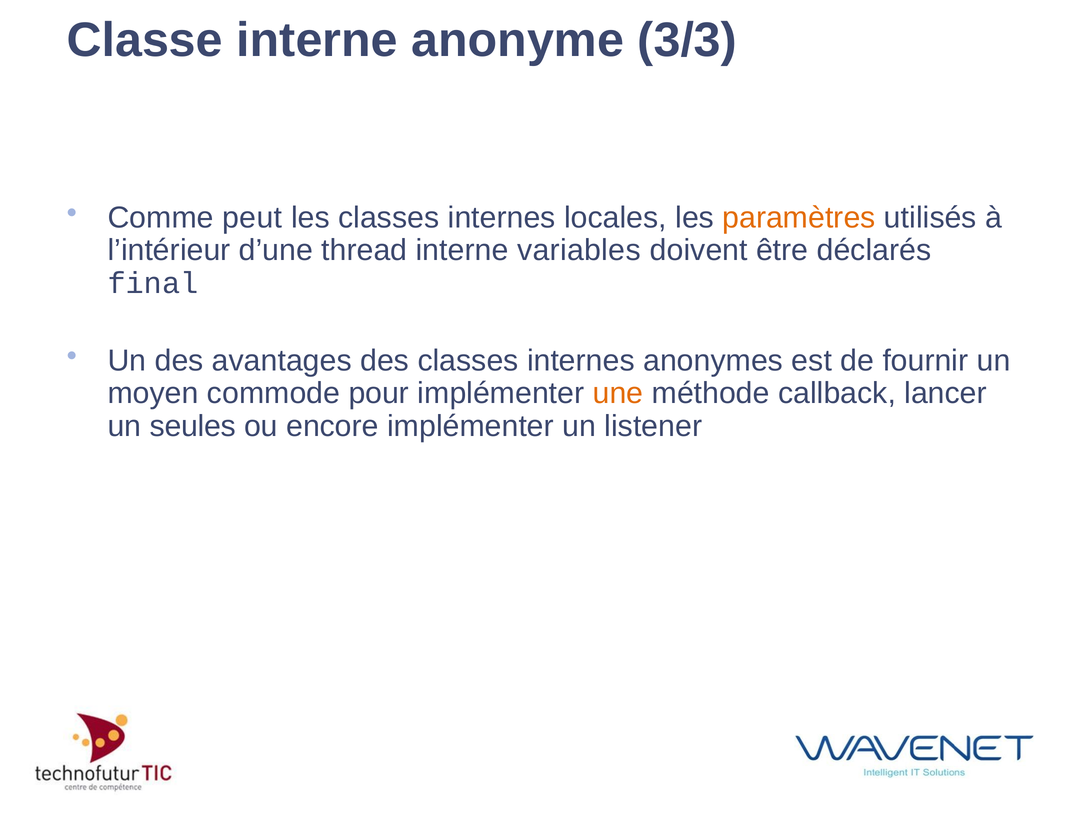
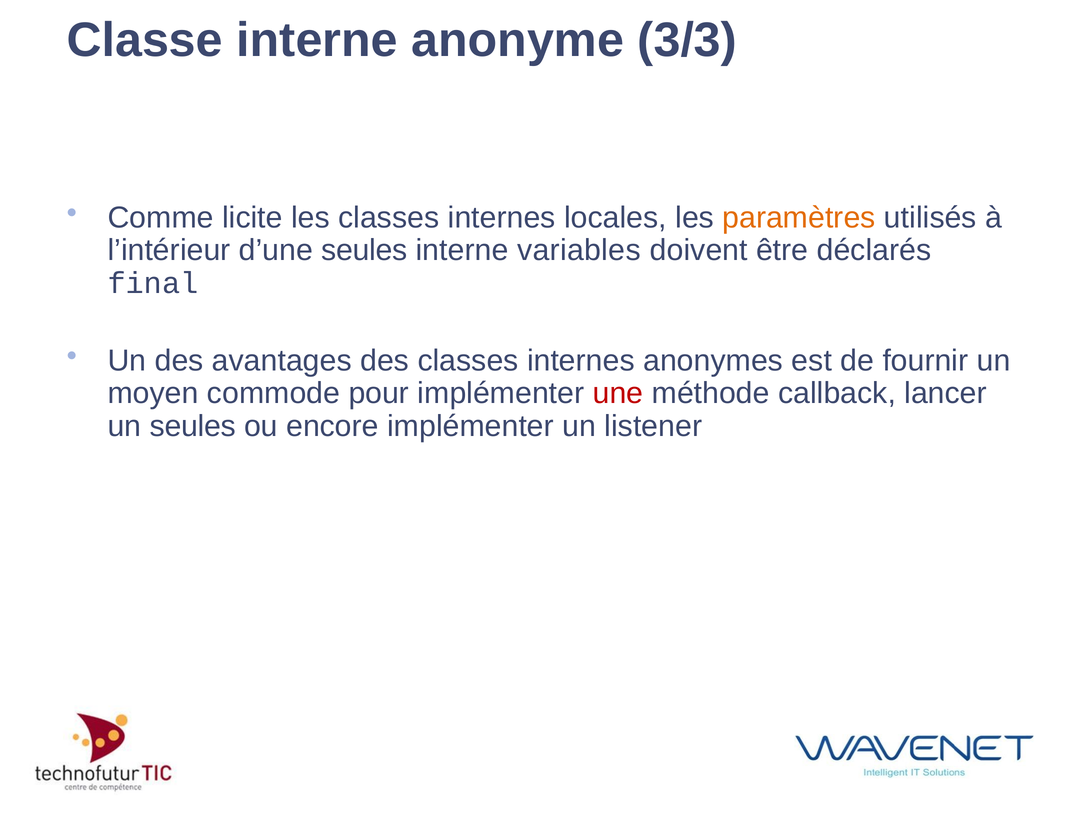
peut: peut -> licite
d’une thread: thread -> seules
une colour: orange -> red
